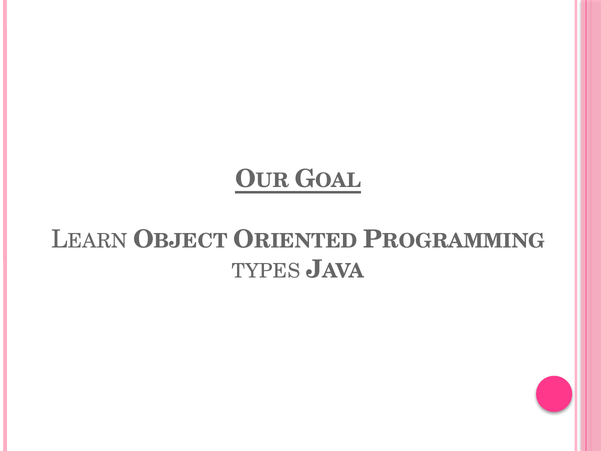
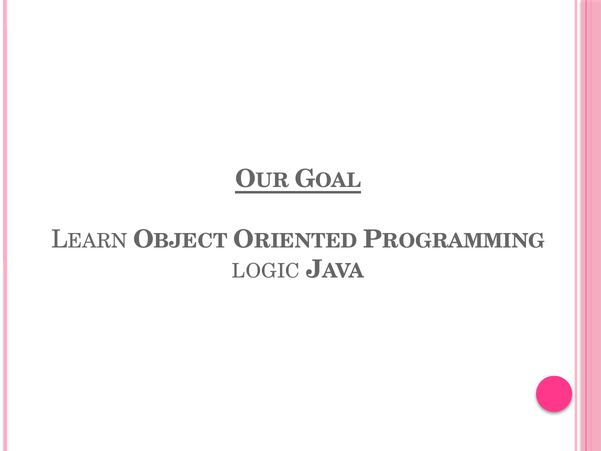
TYPES: TYPES -> LOGIC
